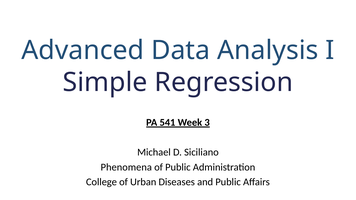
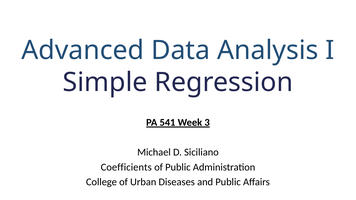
Phenomena: Phenomena -> Coefficients
